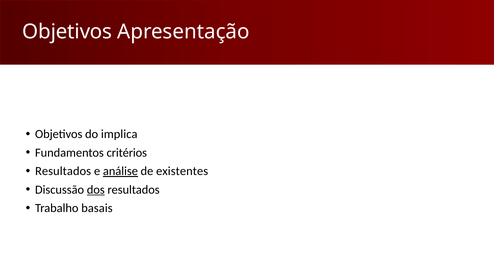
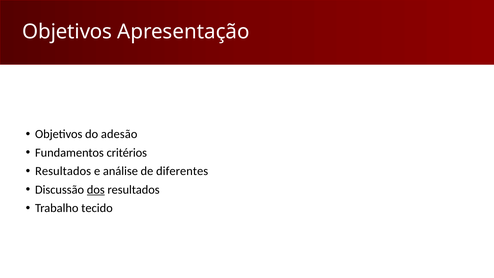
implica: implica -> adesão
análise underline: present -> none
existentes: existentes -> diferentes
basais: basais -> tecido
